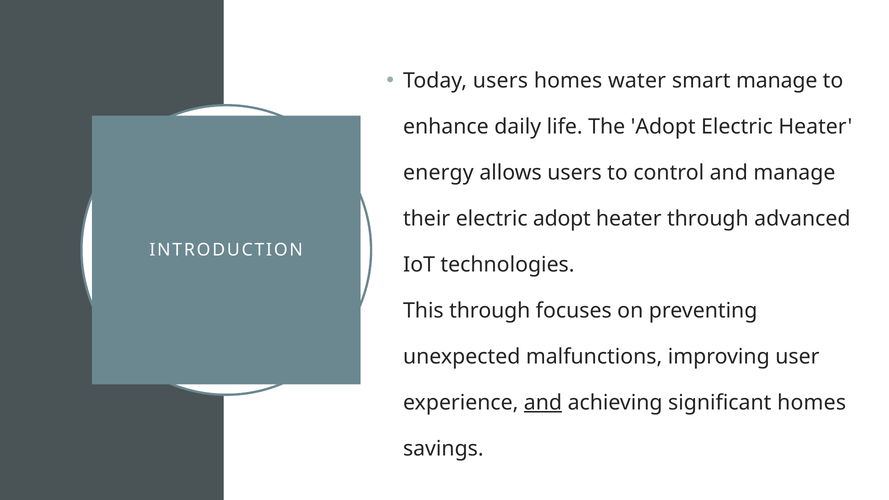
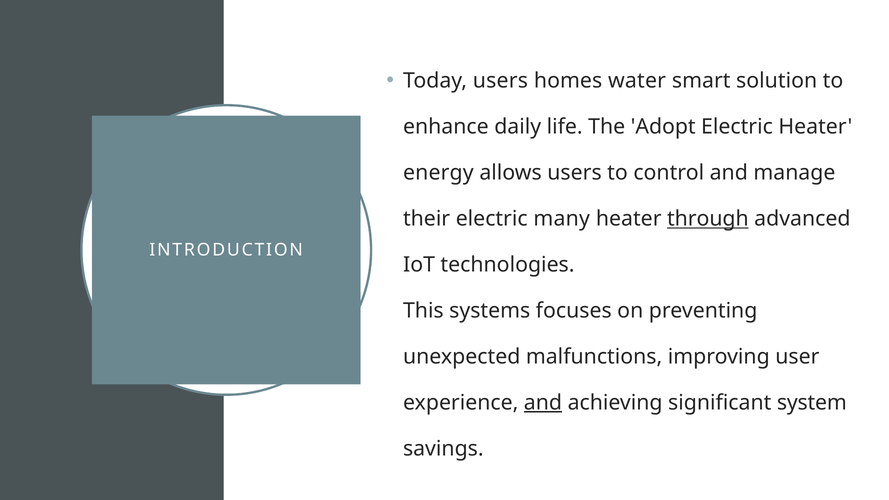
smart manage: manage -> solution
electric adopt: adopt -> many
through at (708, 219) underline: none -> present
This through: through -> systems
significant homes: homes -> system
